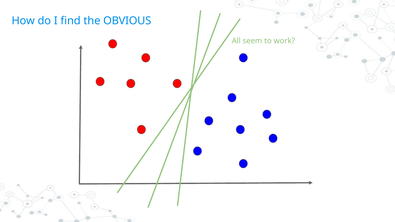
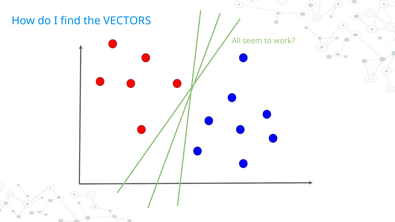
OBVIOUS: OBVIOUS -> VECTORS
